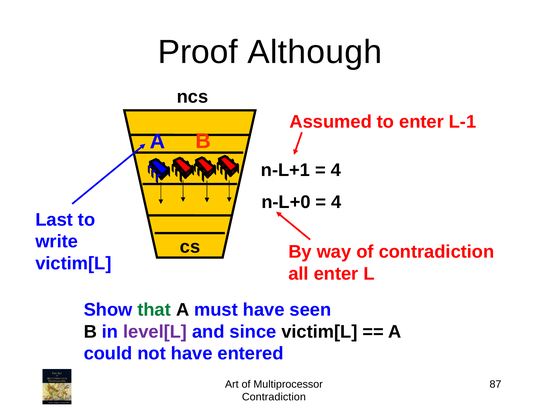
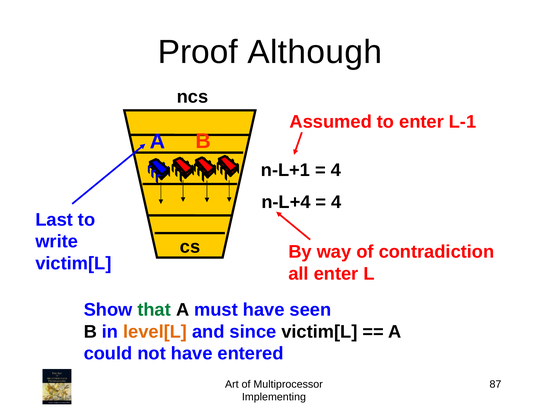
n-L+0: n-L+0 -> n-L+4
level[L colour: purple -> orange
Contradiction at (274, 397): Contradiction -> Implementing
